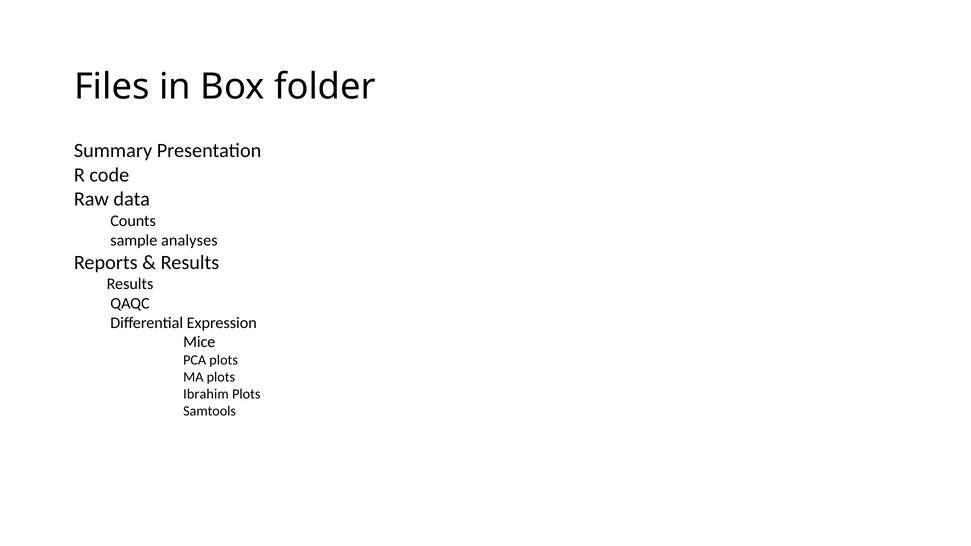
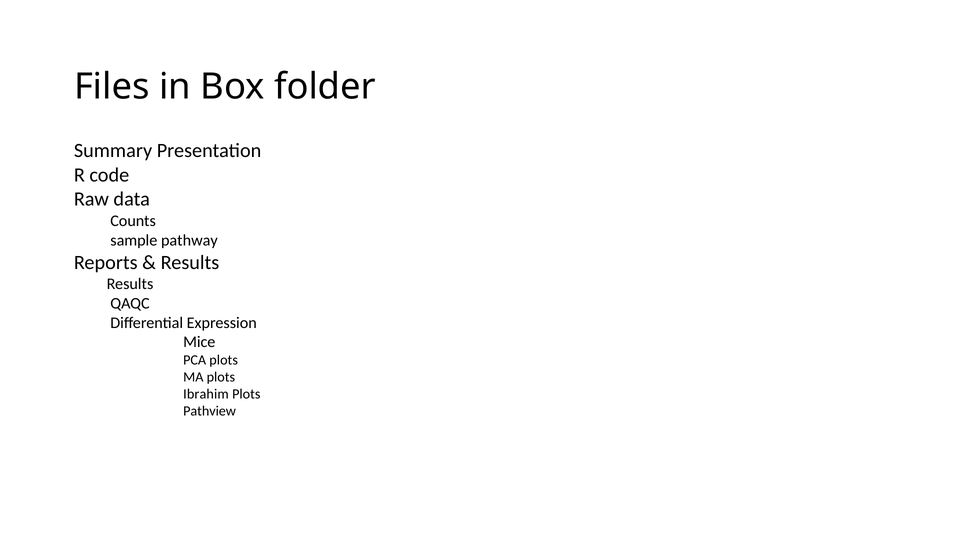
analyses: analyses -> pathway
Samtools: Samtools -> Pathview
